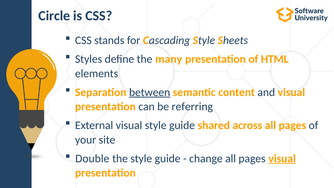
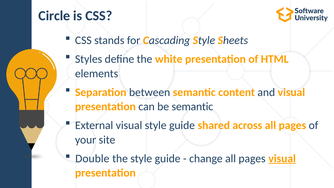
many: many -> white
between underline: present -> none
be referring: referring -> semantic
